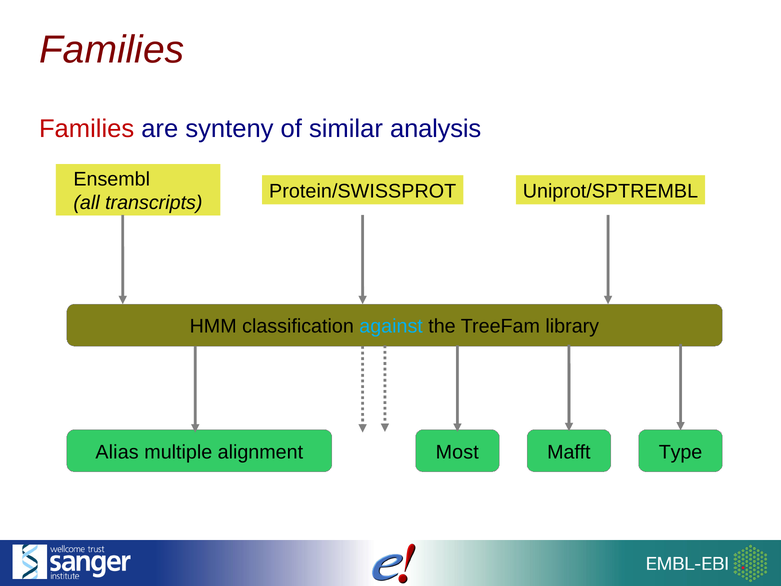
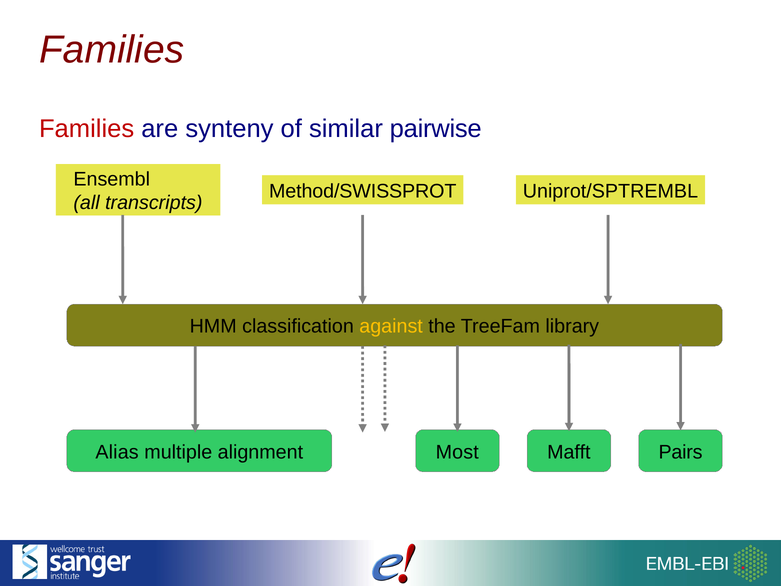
analysis: analysis -> pairwise
Protein/SWISSPROT: Protein/SWISSPROT -> Method/SWISSPROT
against colour: light blue -> yellow
Type: Type -> Pairs
